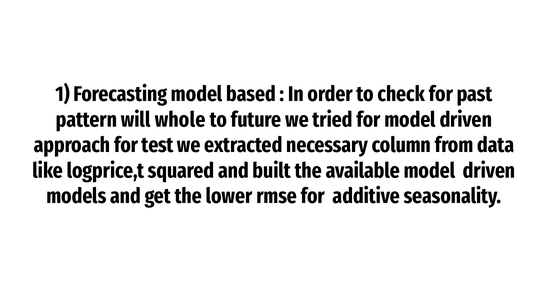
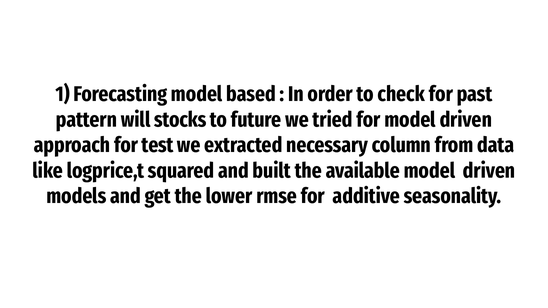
whole: whole -> stocks
